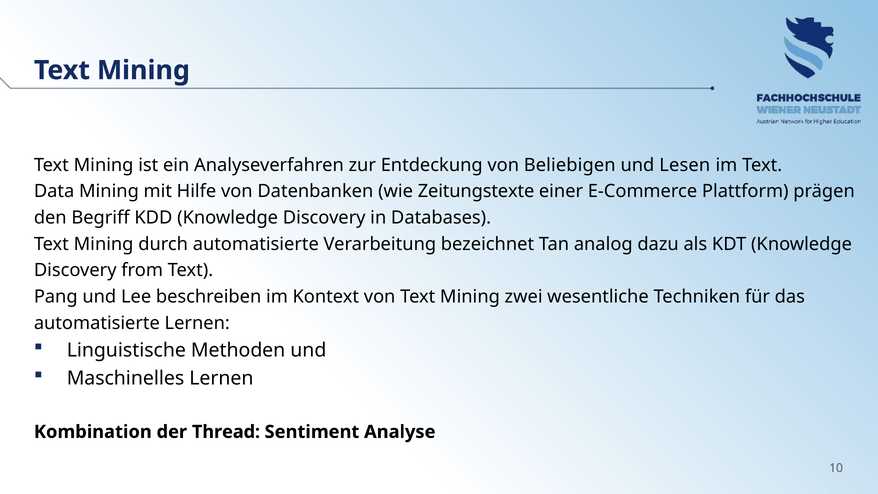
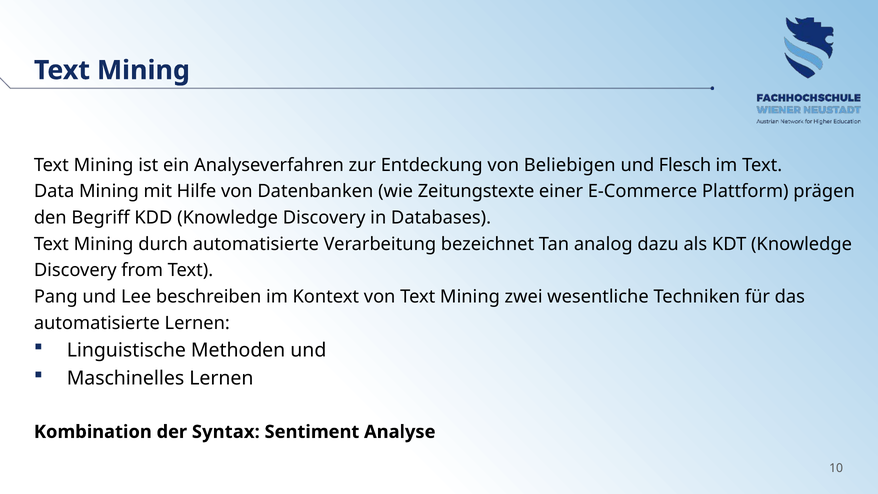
Lesen: Lesen -> Flesch
Thread: Thread -> Syntax
